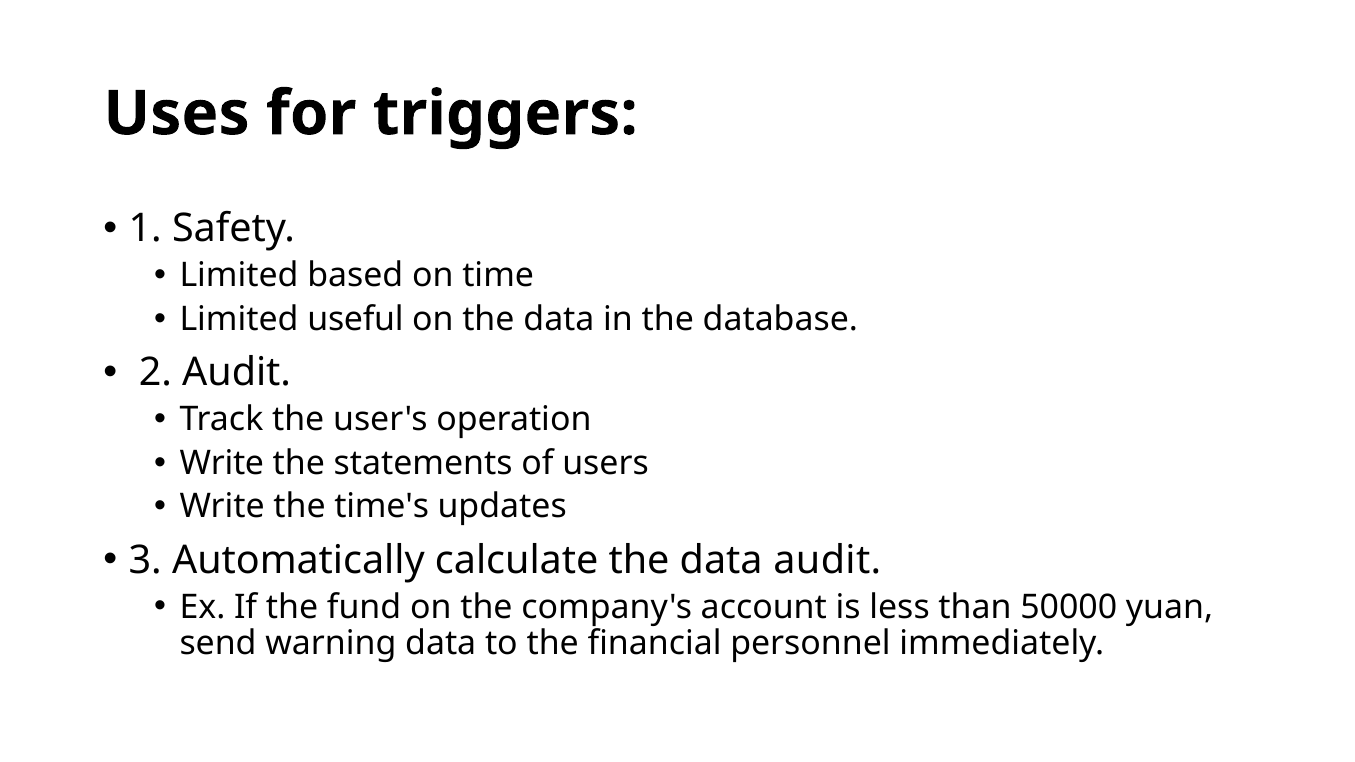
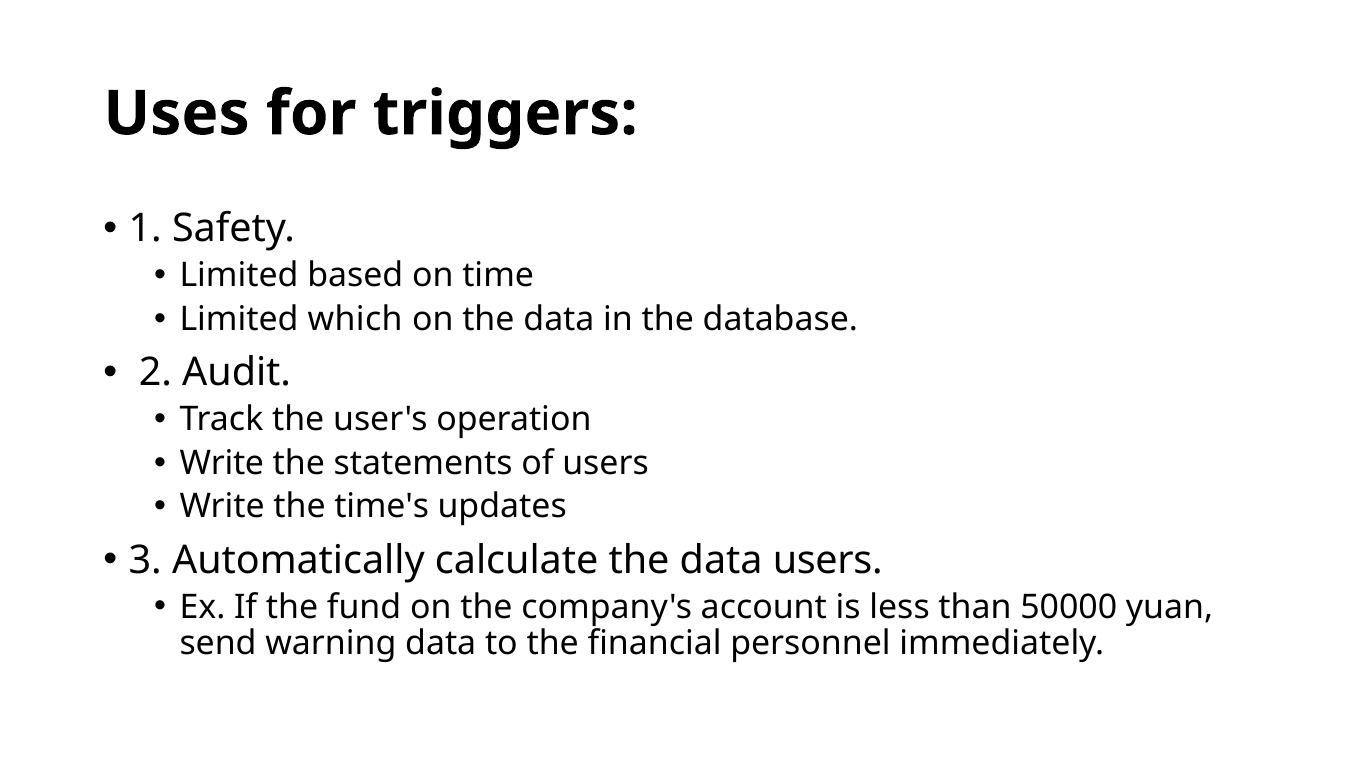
useful: useful -> which
data audit: audit -> users
